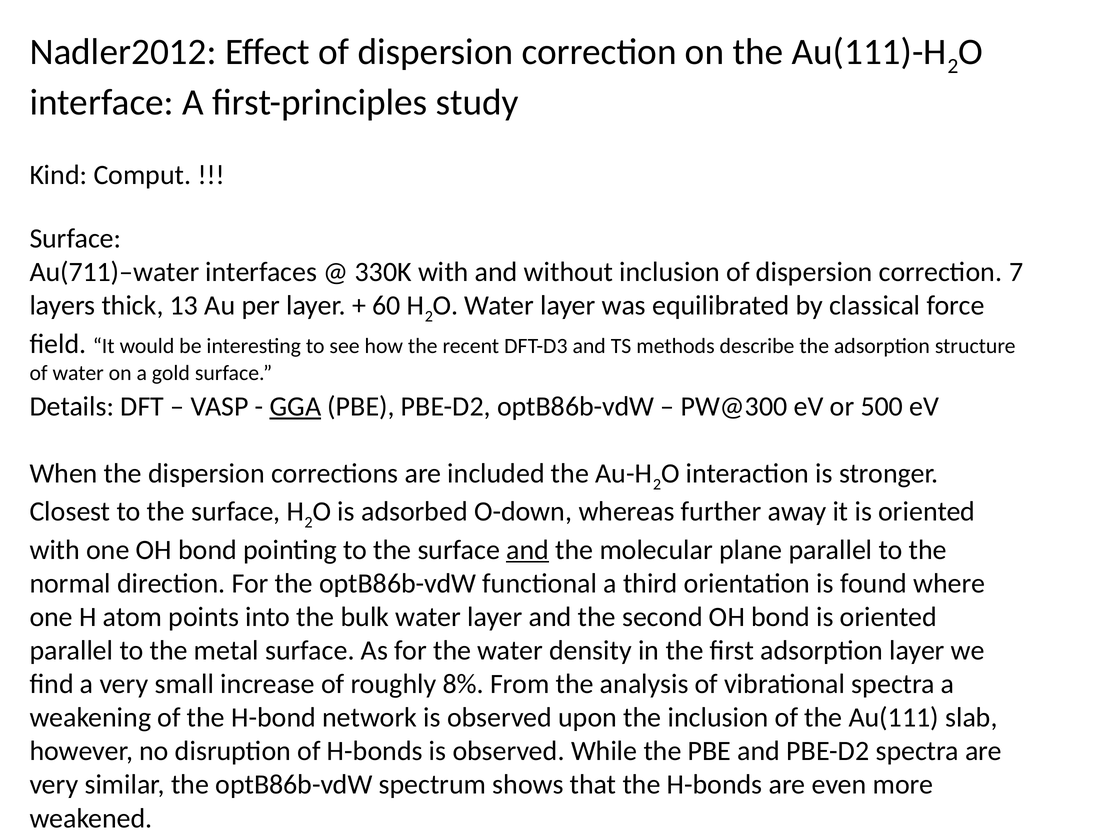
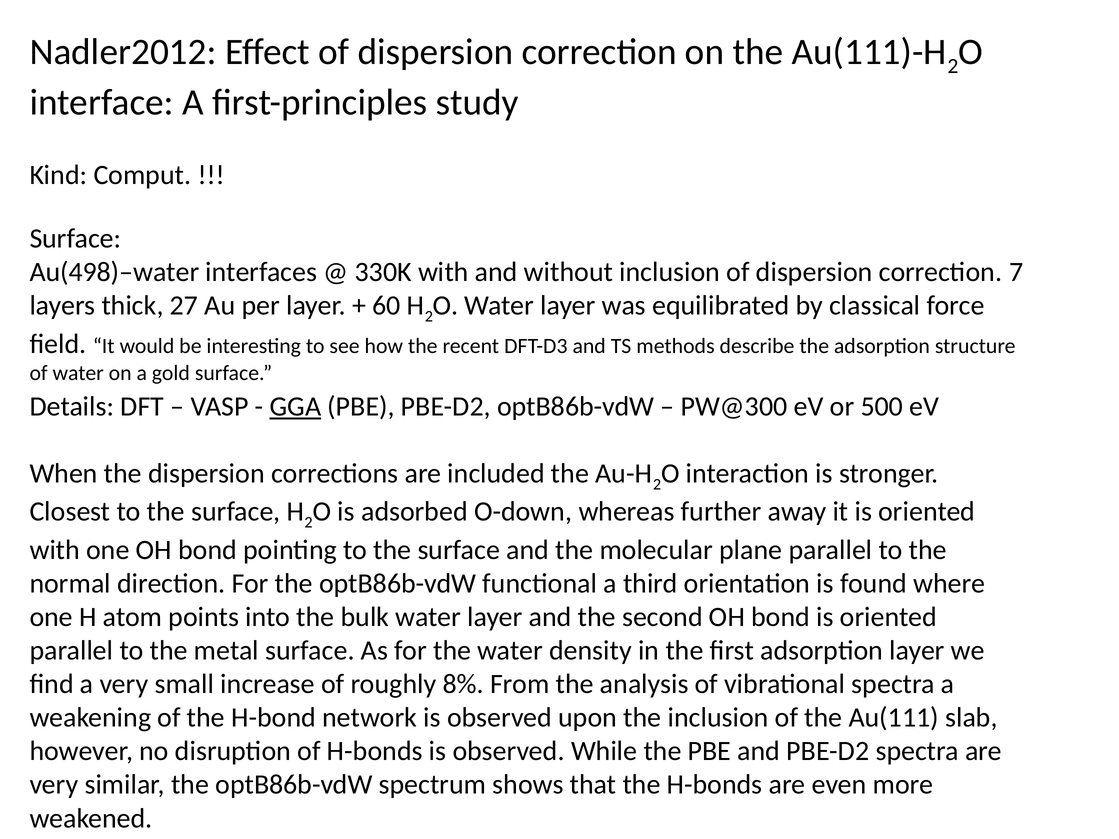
Au(711)–water: Au(711)–water -> Au(498)–water
13: 13 -> 27
and at (528, 550) underline: present -> none
